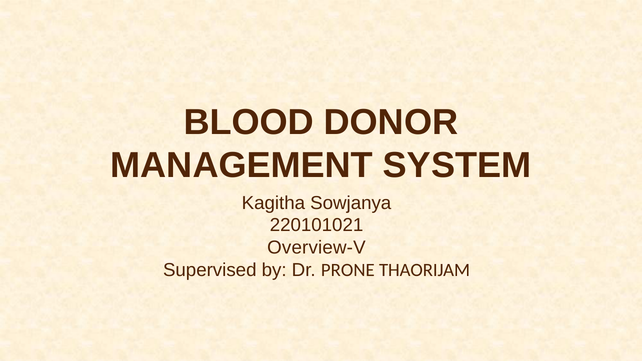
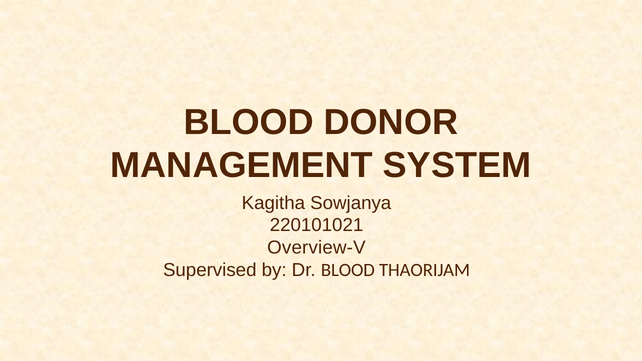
Dr PRONE: PRONE -> BLOOD
